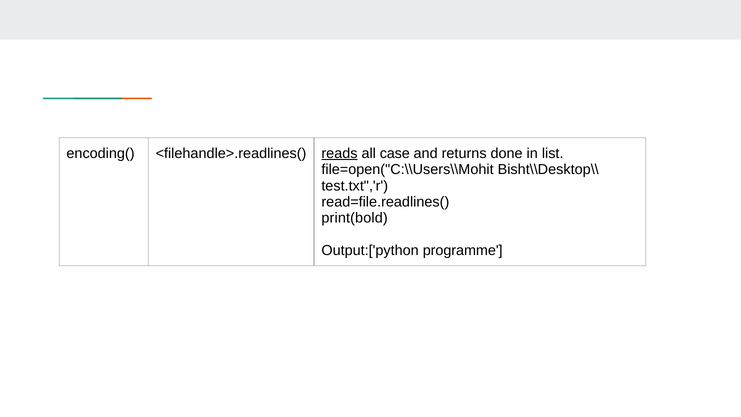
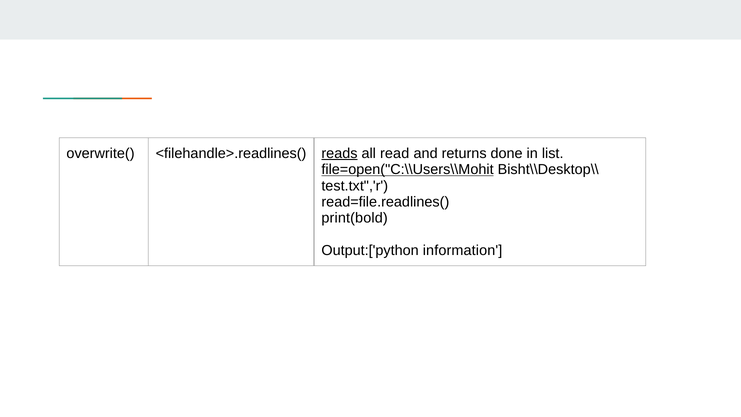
encoding(: encoding( -> overwrite(
case: case -> read
file=open("C:\\Users\\Mohit underline: none -> present
programme: programme -> information
